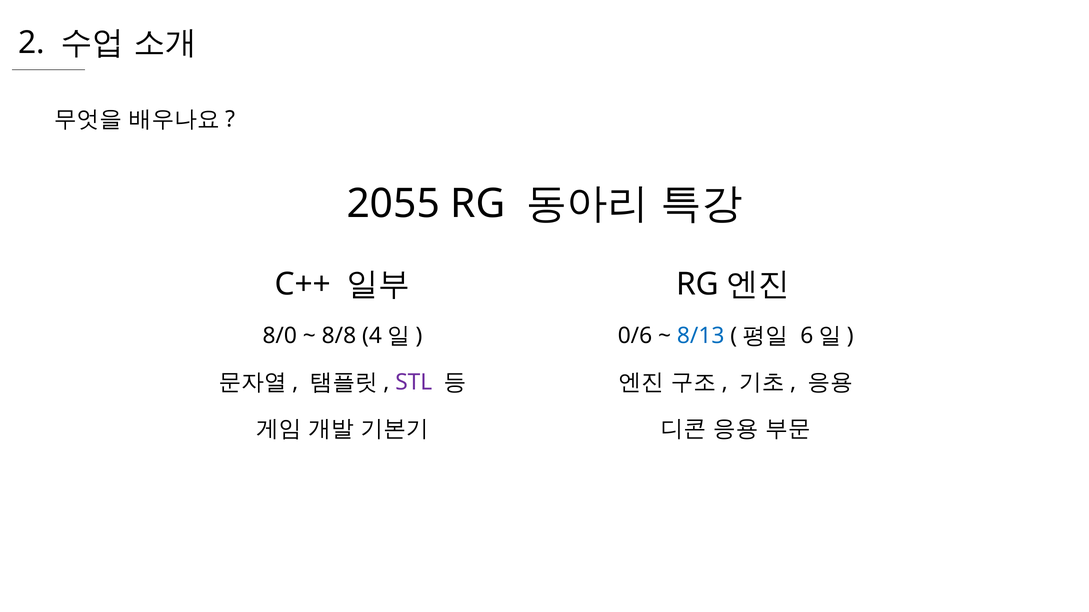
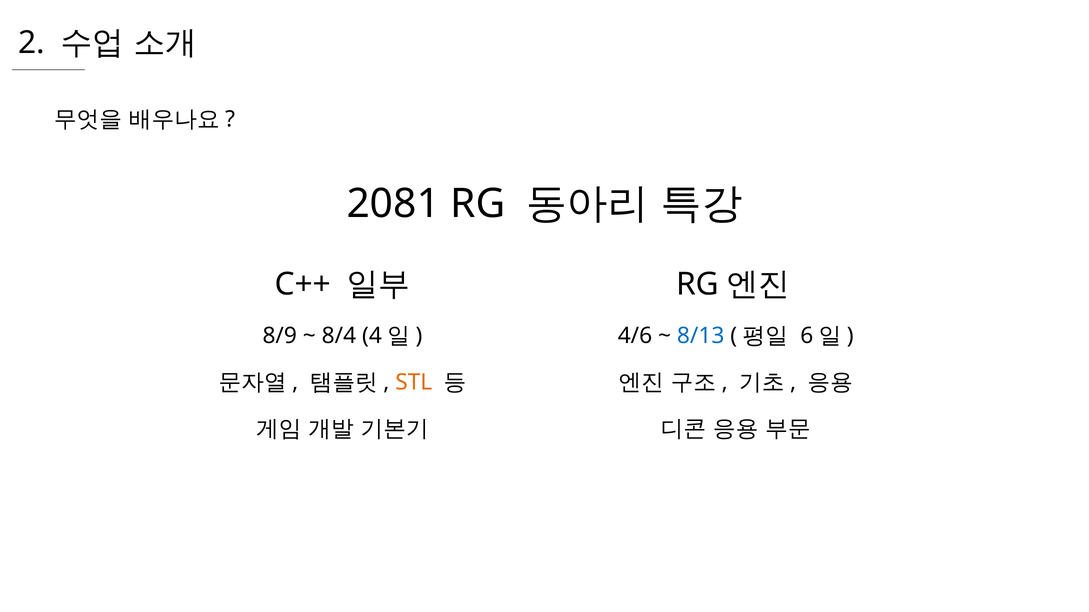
2055: 2055 -> 2081
8/0: 8/0 -> 8/9
8/8: 8/8 -> 8/4
0/6: 0/6 -> 4/6
STL colour: purple -> orange
